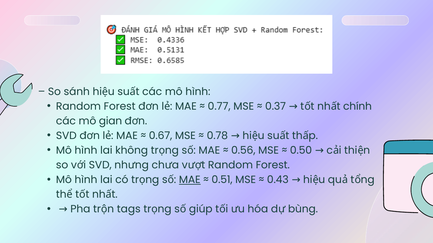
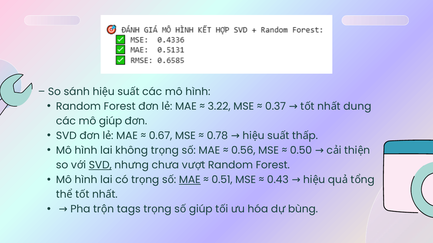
0.77: 0.77 -> 3.22
chính: chính -> dung
mô gian: gian -> giúp
SVD at (100, 165) underline: none -> present
